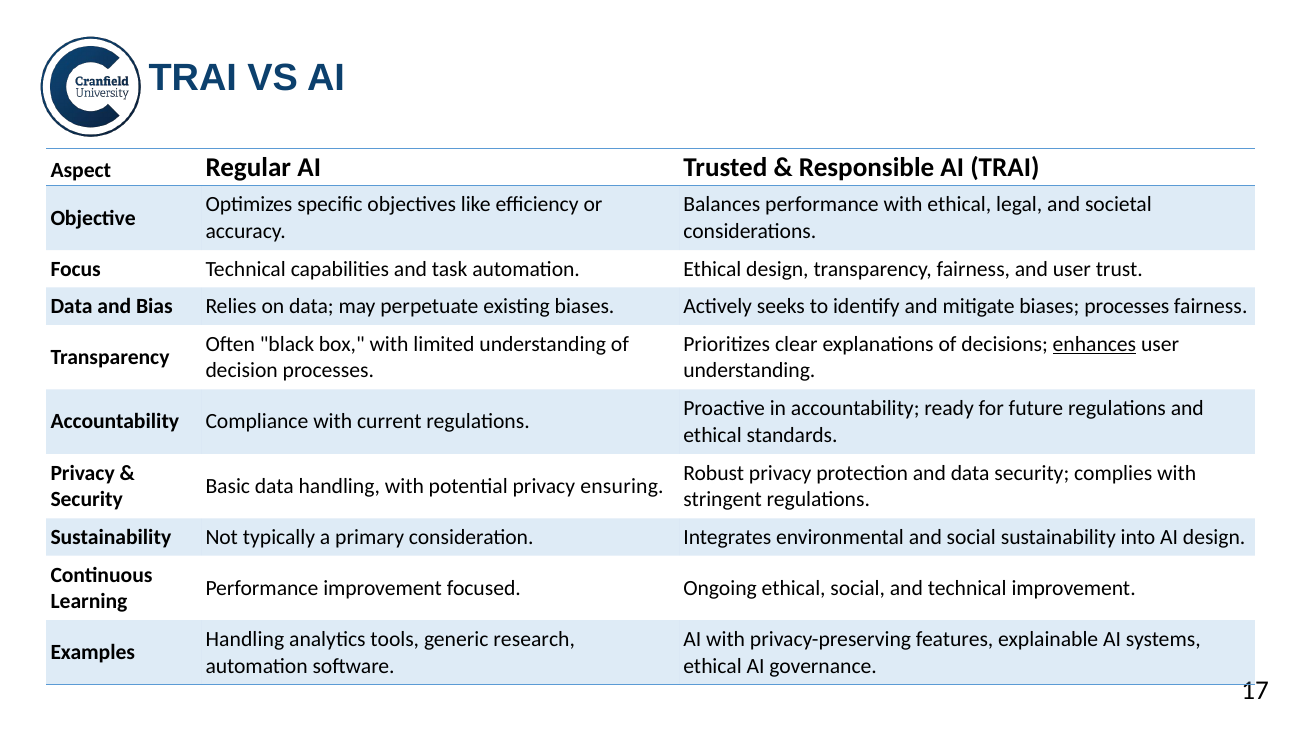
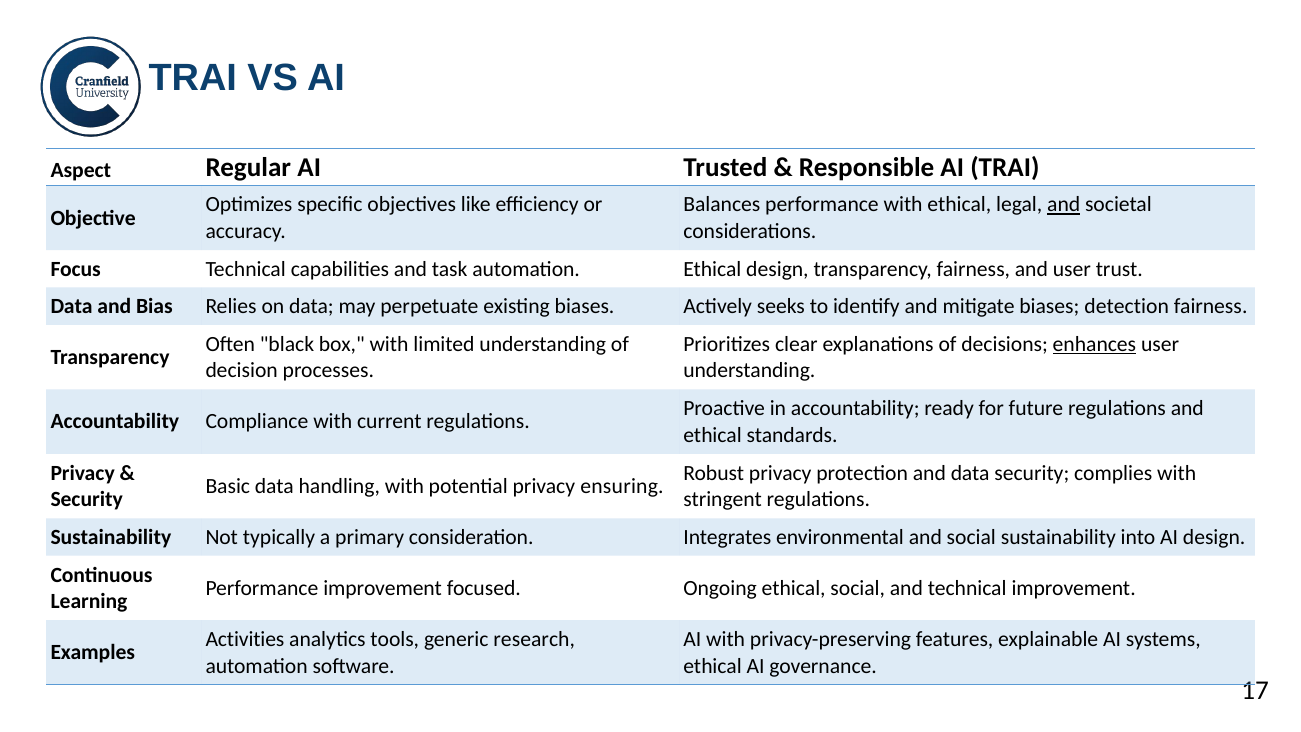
and at (1064, 205) underline: none -> present
biases processes: processes -> detection
Handling at (245, 639): Handling -> Activities
